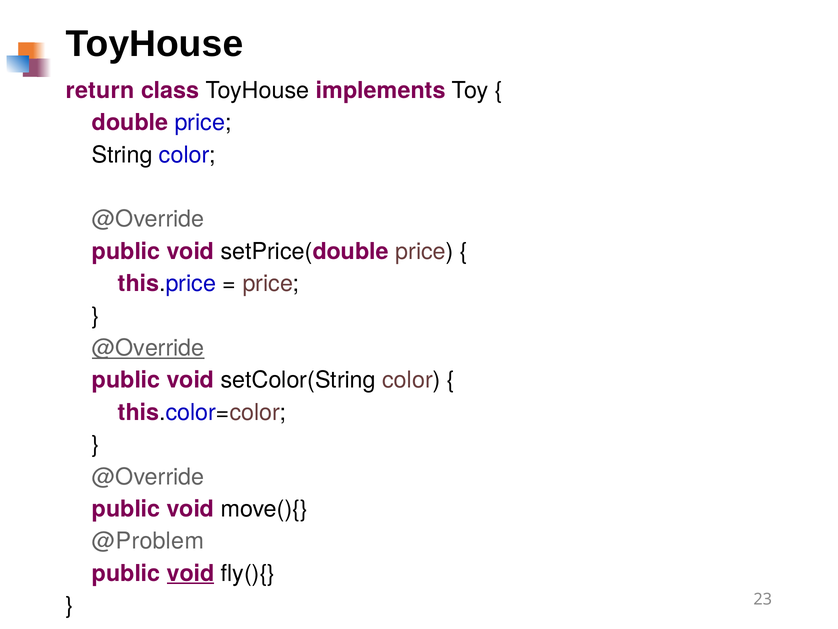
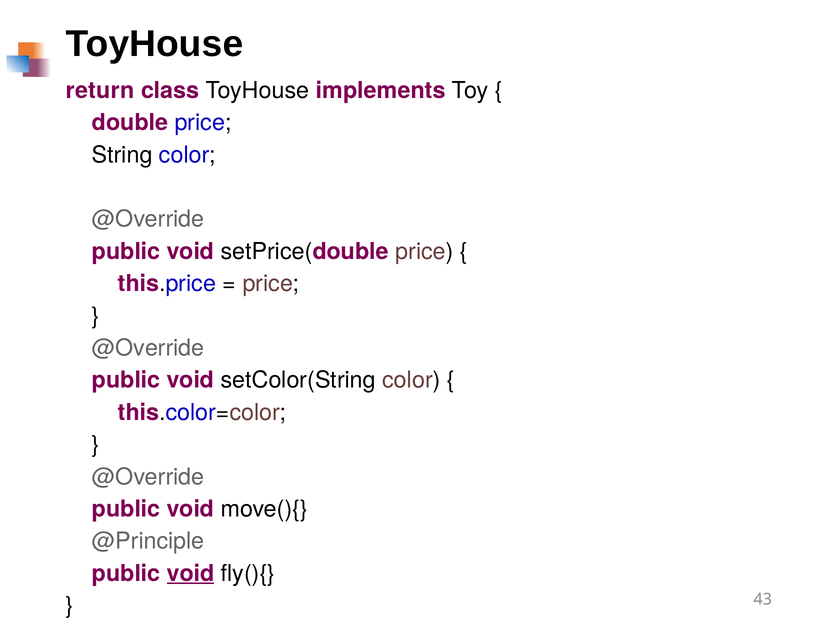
@Override at (148, 348) underline: present -> none
@Problem: @Problem -> @Principle
23: 23 -> 43
